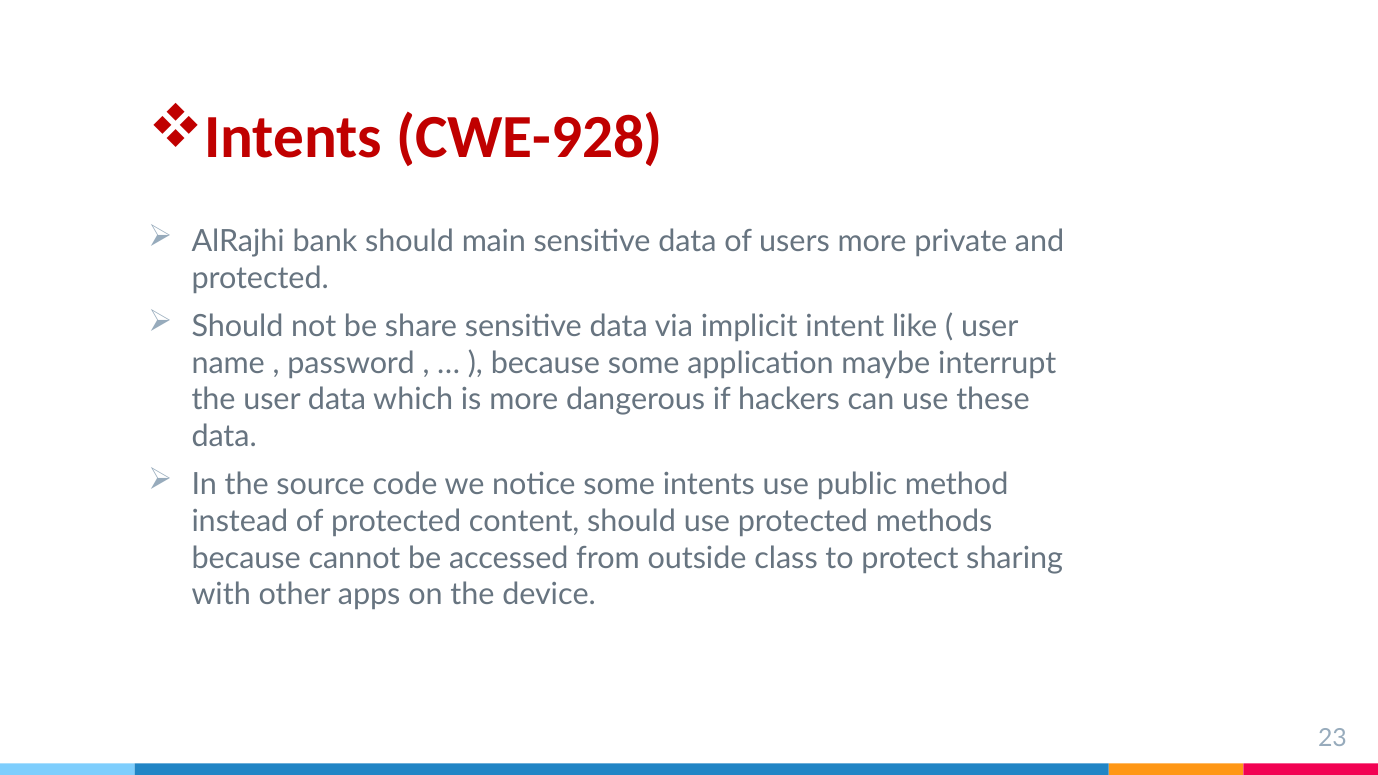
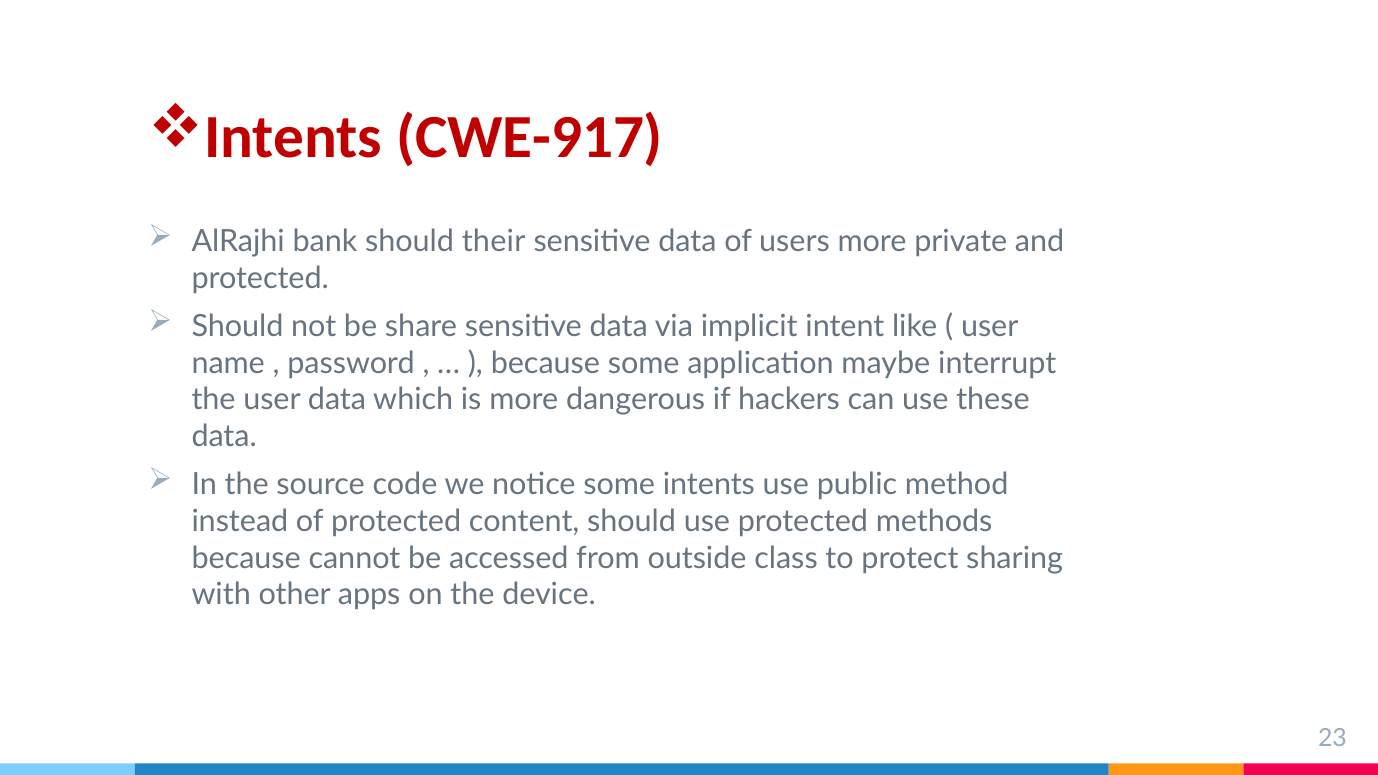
CWE-928: CWE-928 -> CWE-917
main: main -> their
